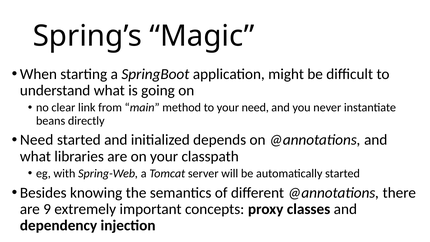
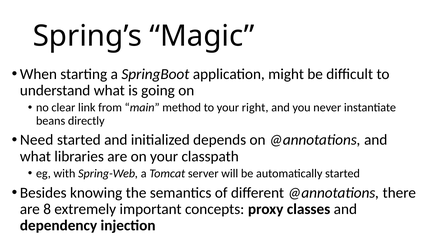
your need: need -> right
9: 9 -> 8
